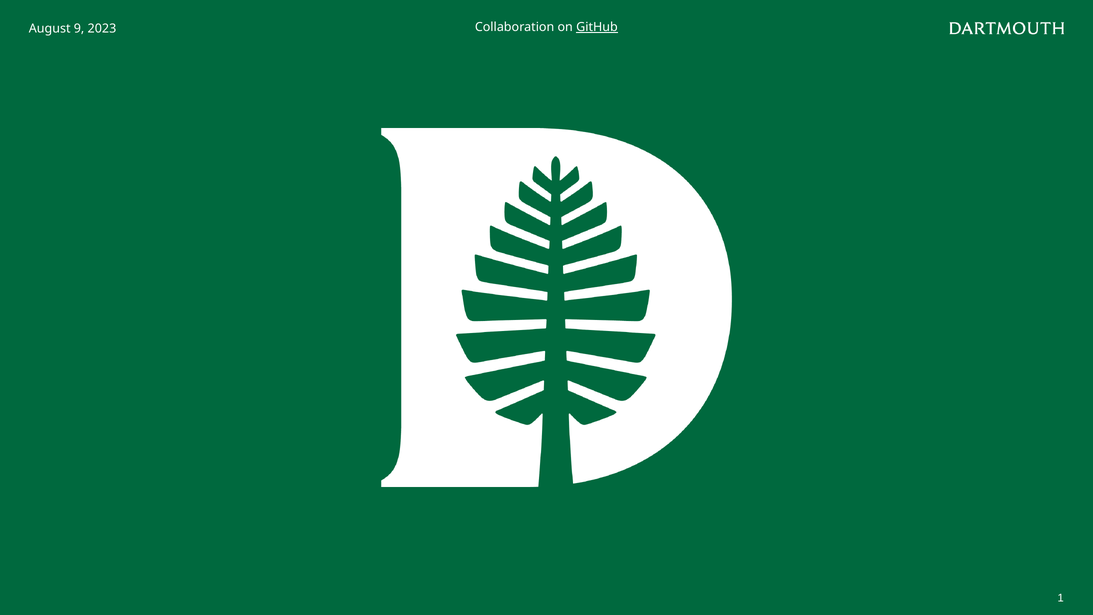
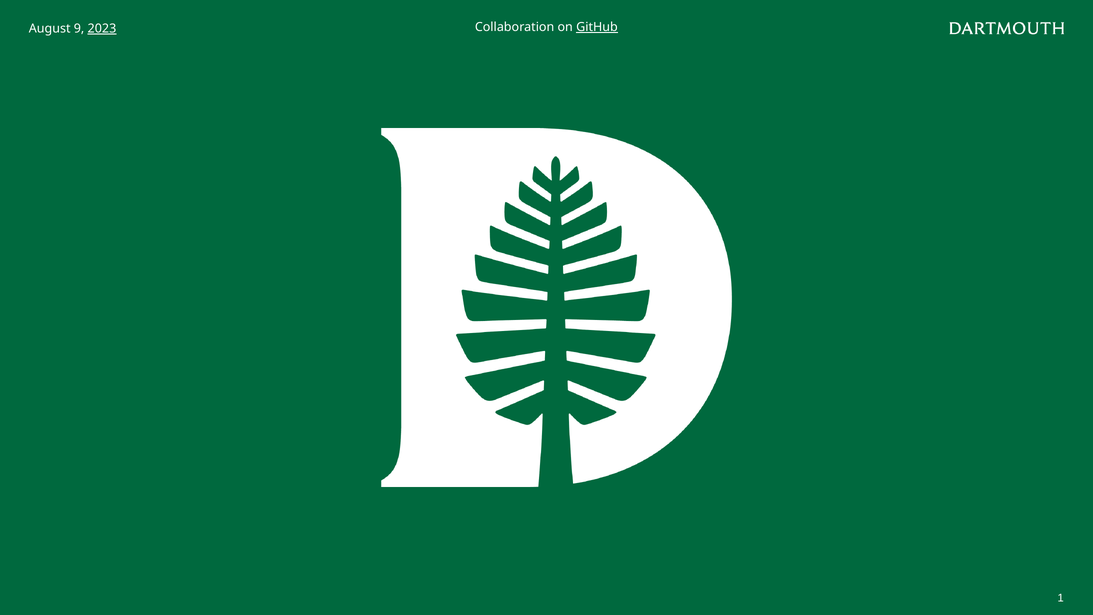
2023 underline: none -> present
